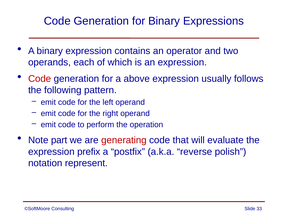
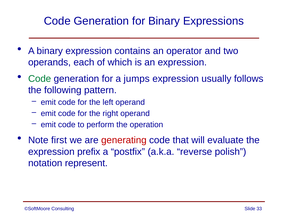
Code at (40, 79) colour: red -> green
above: above -> jumps
part: part -> first
